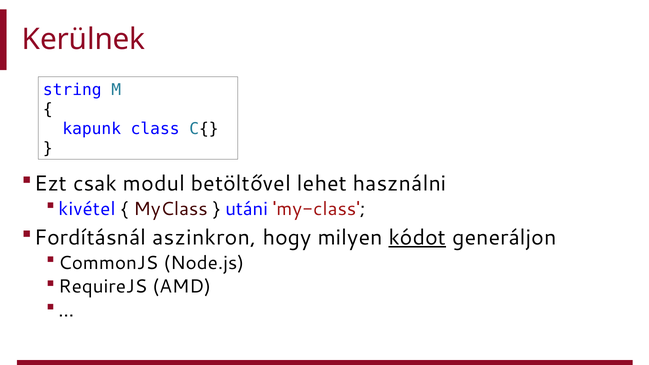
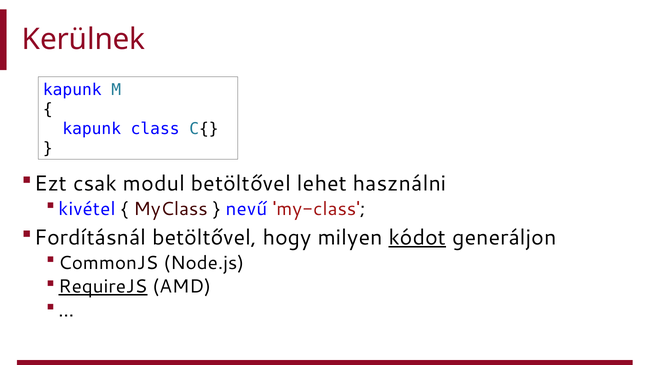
string at (72, 90): string -> kapunk
utáni: utáni -> nevű
Fordításnál aszinkron: aszinkron -> betöltővel
RequireJS underline: none -> present
